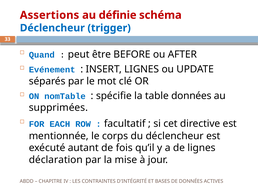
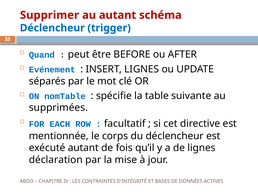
Assertions: Assertions -> Supprimer
au définie: définie -> autant
table données: données -> suivante
